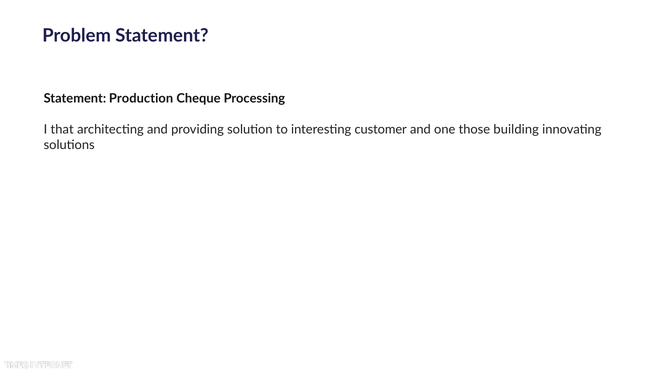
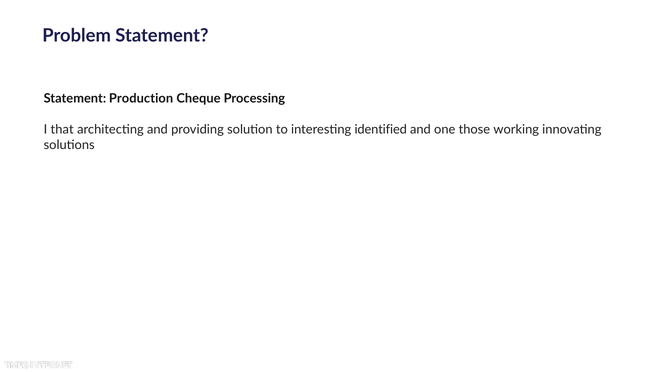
customer: customer -> identified
building: building -> working
